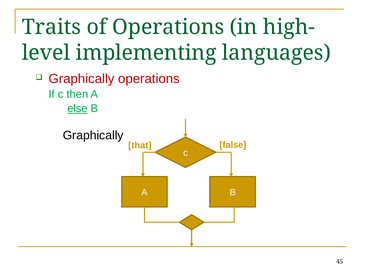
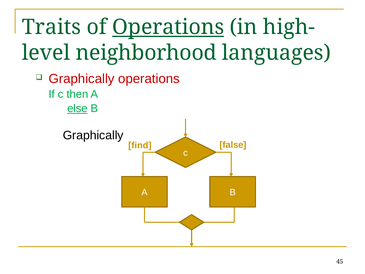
Operations at (168, 27) underline: none -> present
implementing: implementing -> neighborhood
that: that -> find
